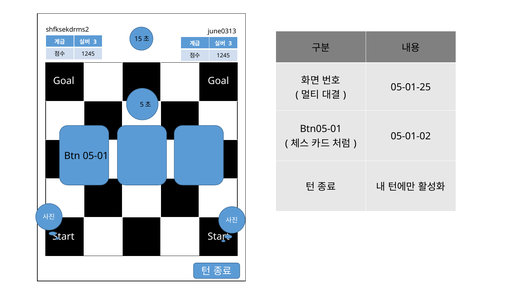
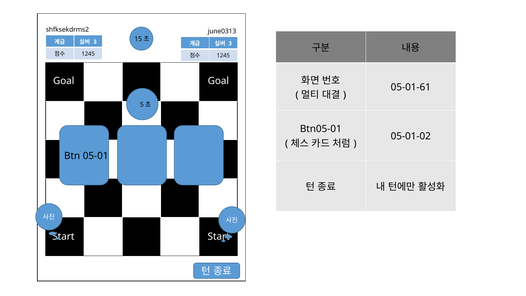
05-01-25: 05-01-25 -> 05-01-61
